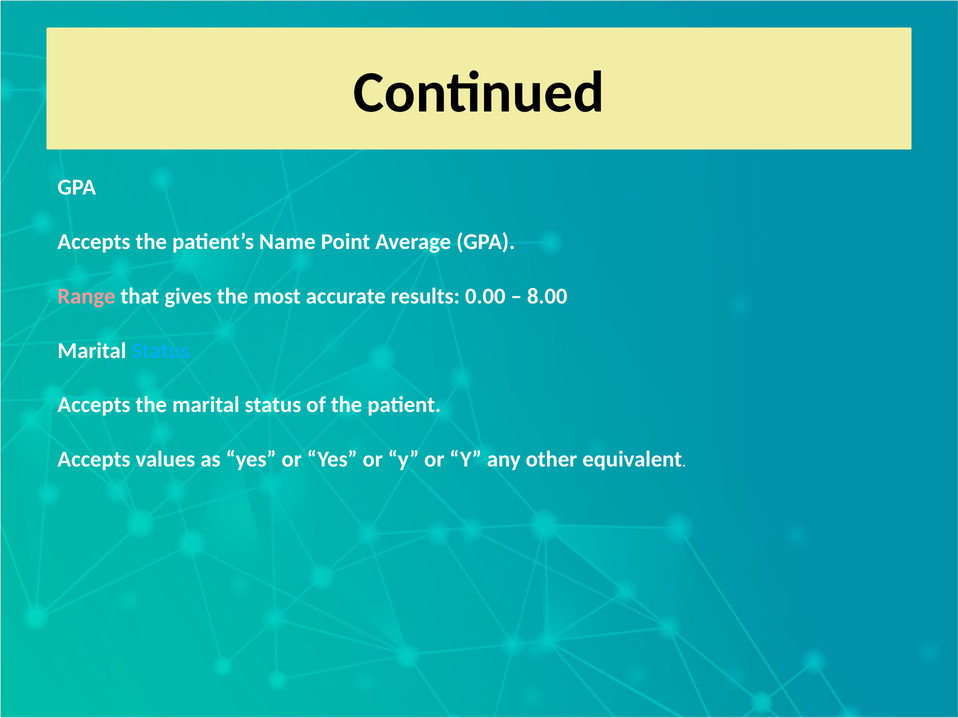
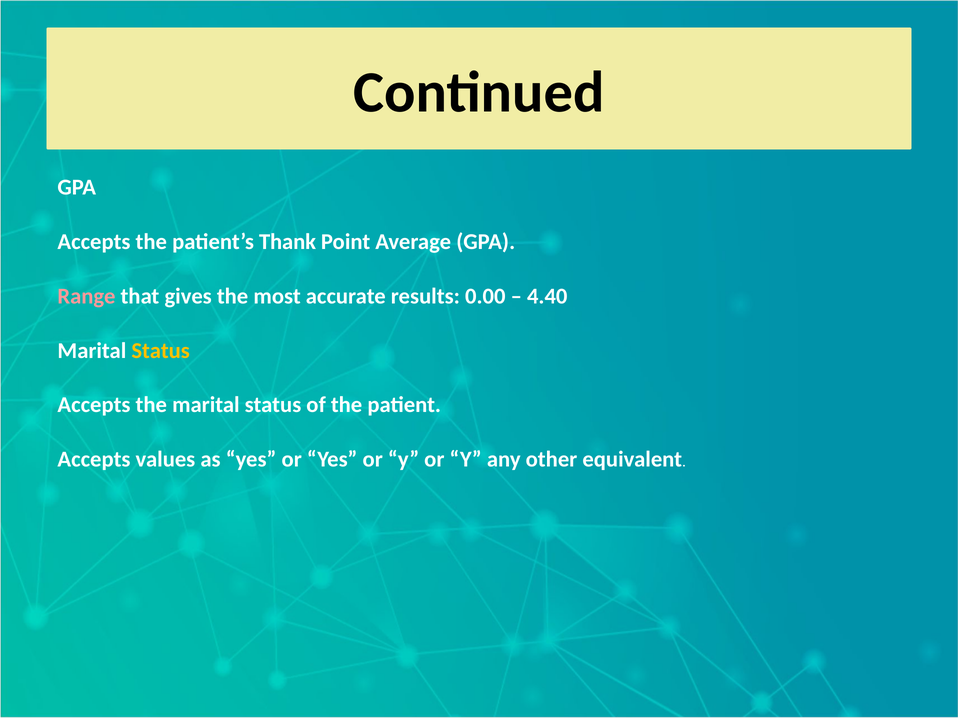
Name: Name -> Thank
8.00: 8.00 -> 4.40
Status at (161, 351) colour: light blue -> yellow
